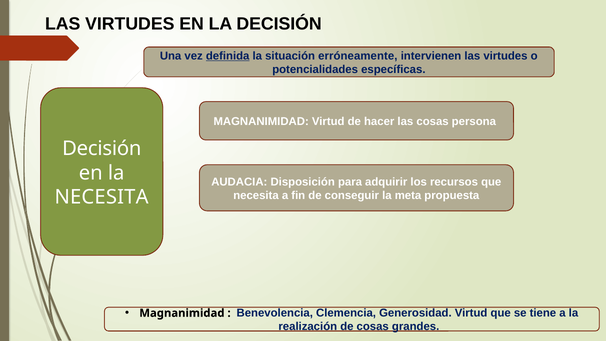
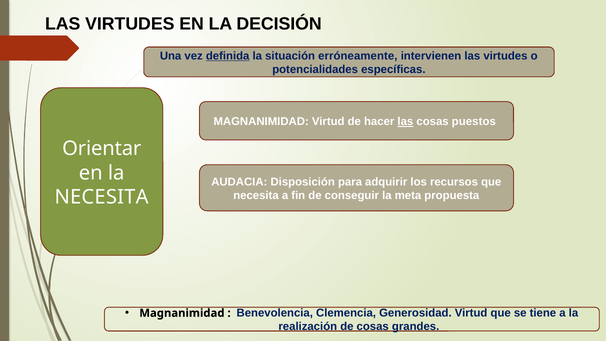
las at (405, 122) underline: none -> present
persona: persona -> puestos
Decisión at (102, 149): Decisión -> Orientar
